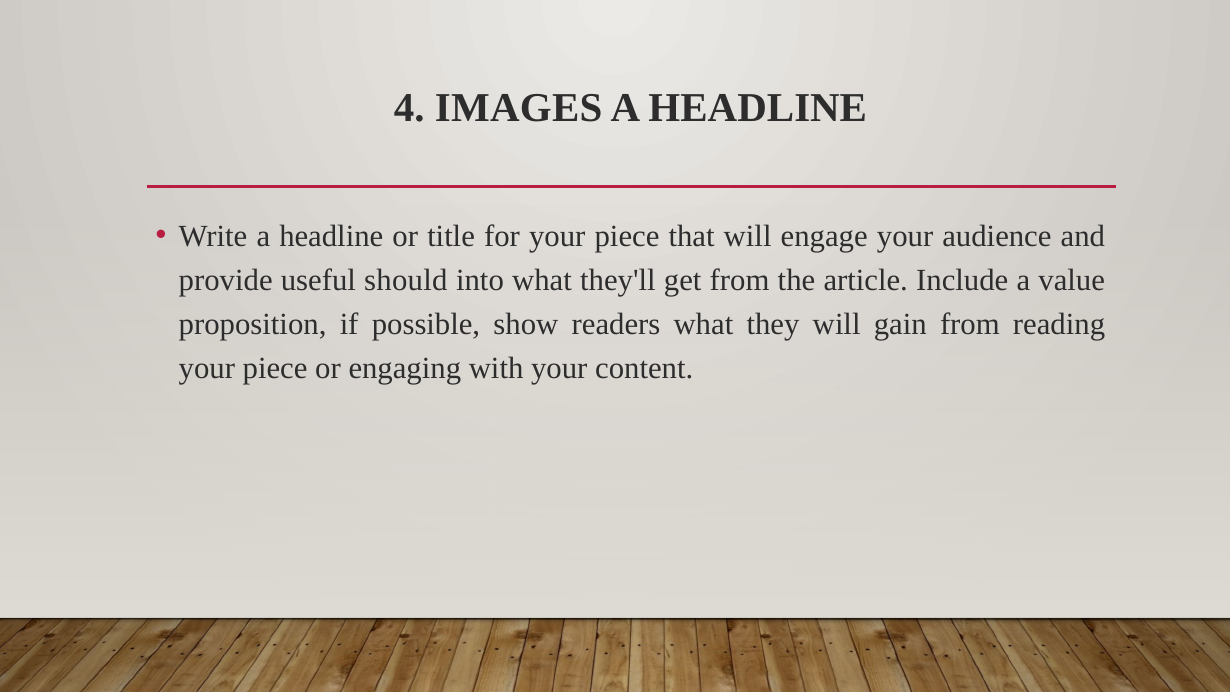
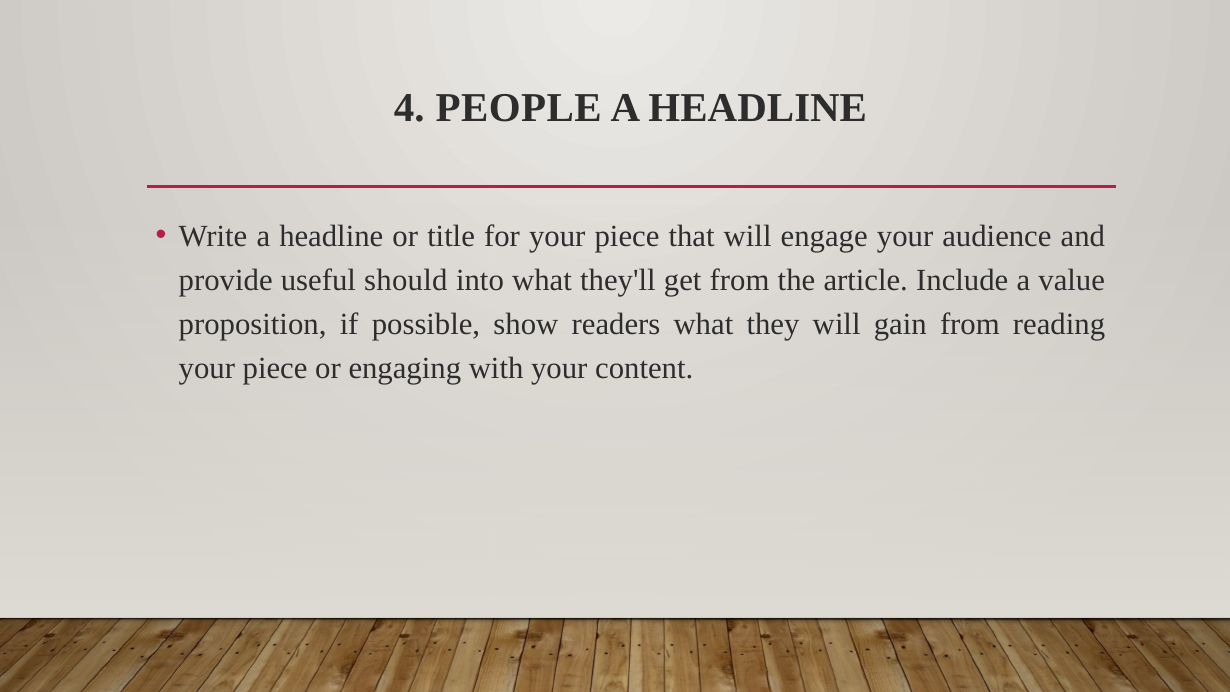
IMAGES: IMAGES -> PEOPLE
